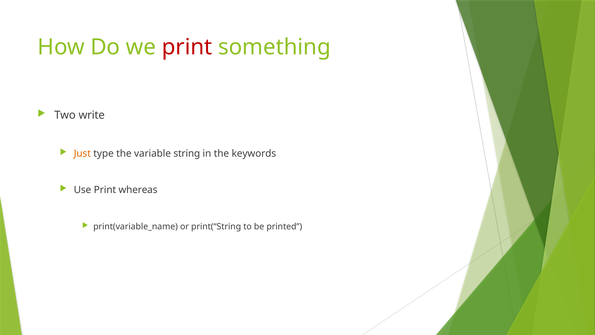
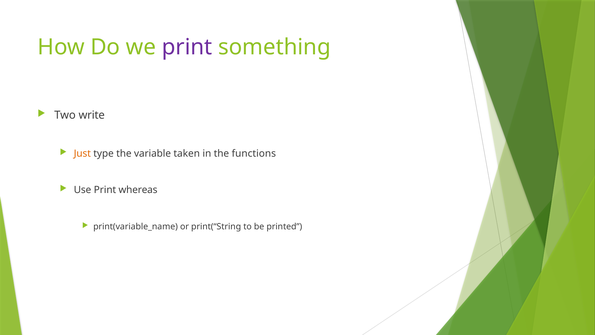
print at (187, 47) colour: red -> purple
string: string -> taken
keywords: keywords -> functions
